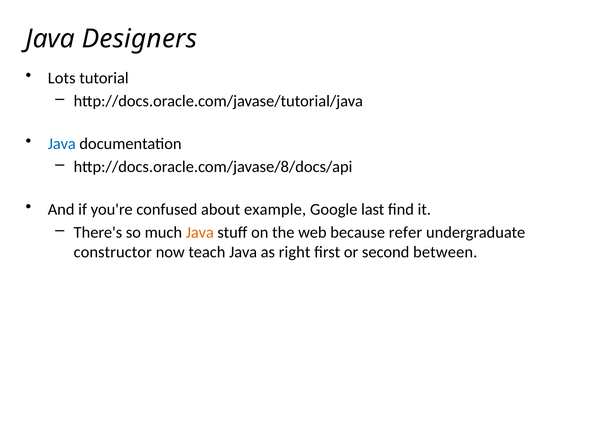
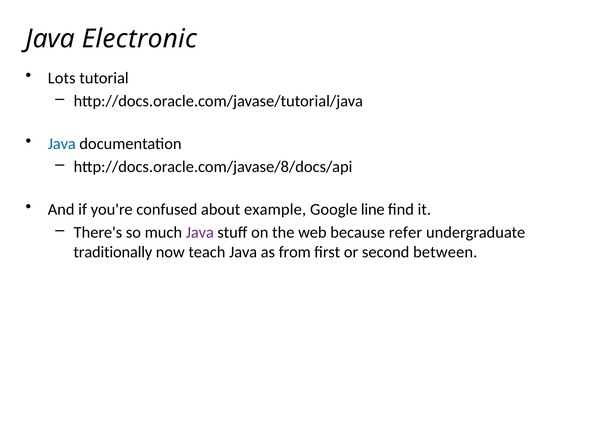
Designers: Designers -> Electronic
last: last -> line
Java at (200, 233) colour: orange -> purple
constructor: constructor -> traditionally
right: right -> from
